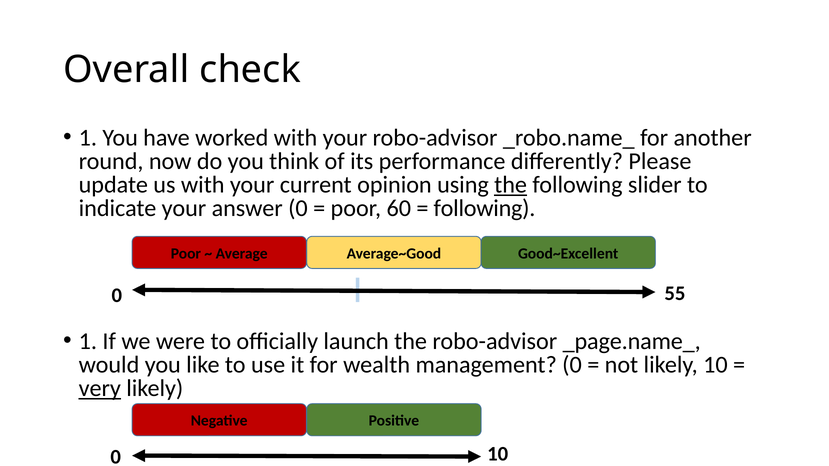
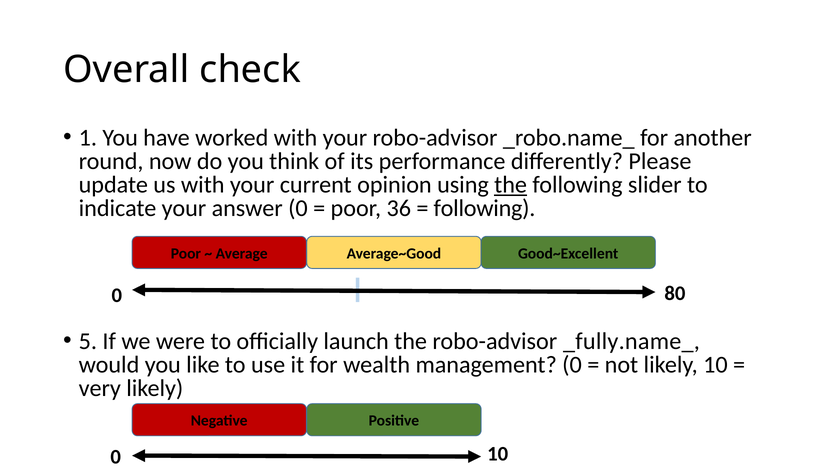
60: 60 -> 36
55: 55 -> 80
1 at (88, 342): 1 -> 5
_page.name_: _page.name_ -> _fully.name_
very underline: present -> none
